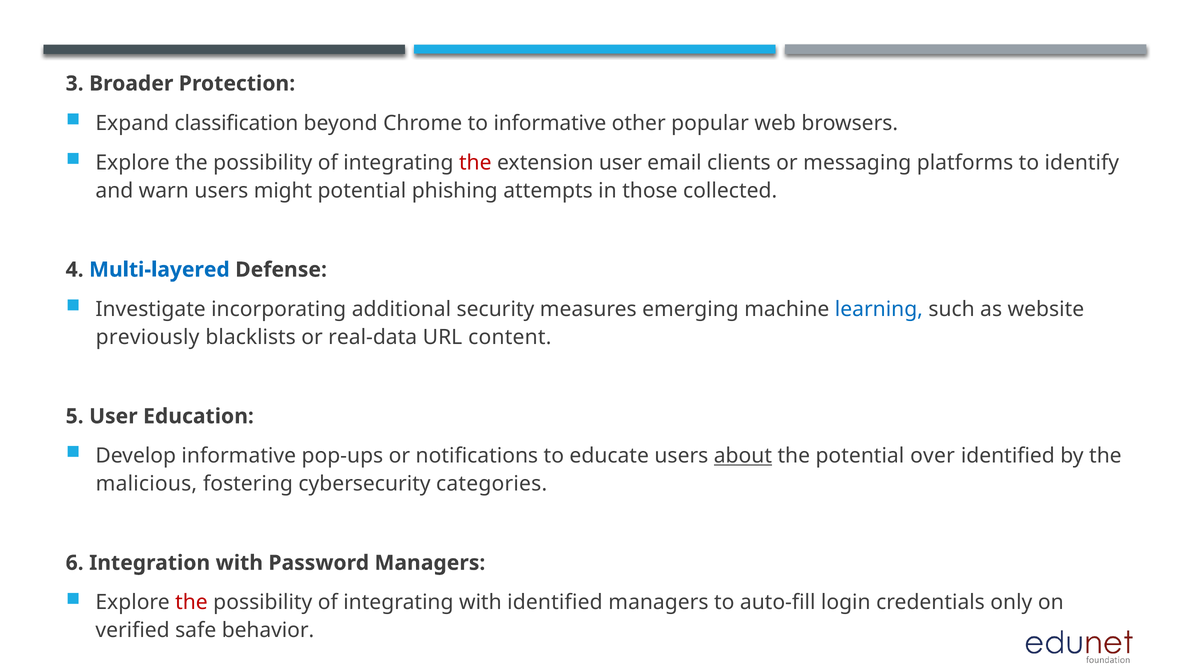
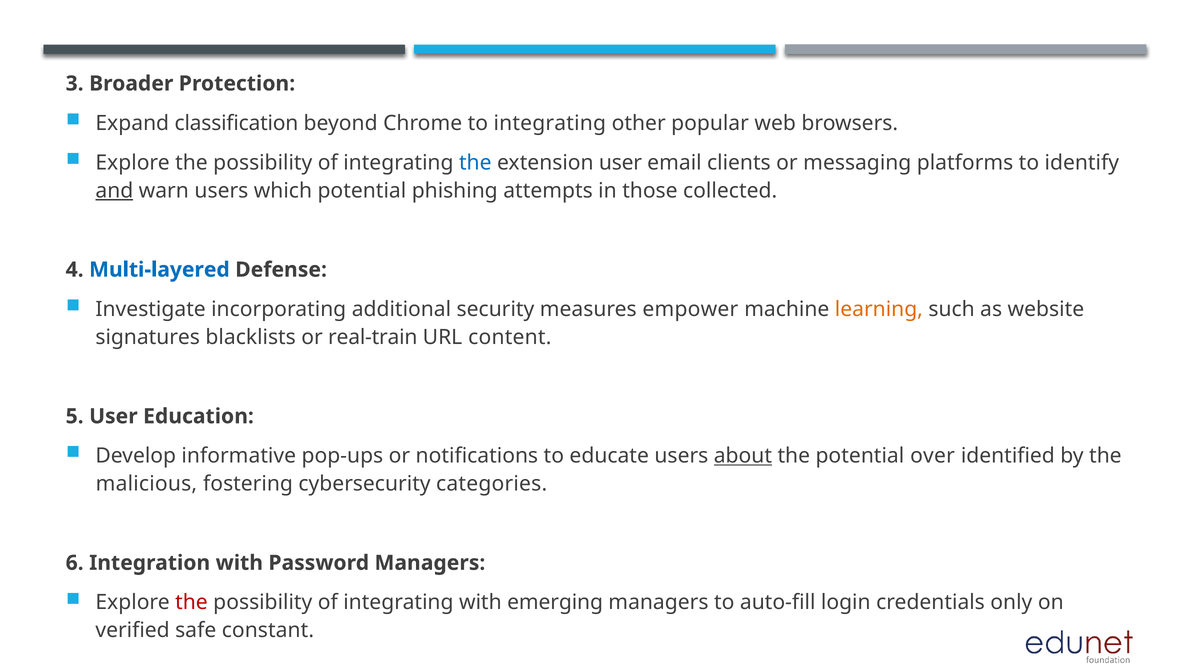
to informative: informative -> integrating
the at (475, 163) colour: red -> blue
and underline: none -> present
might: might -> which
emerging: emerging -> empower
learning colour: blue -> orange
previously: previously -> signatures
real-data: real-data -> real-train
with identified: identified -> emerging
behavior: behavior -> constant
